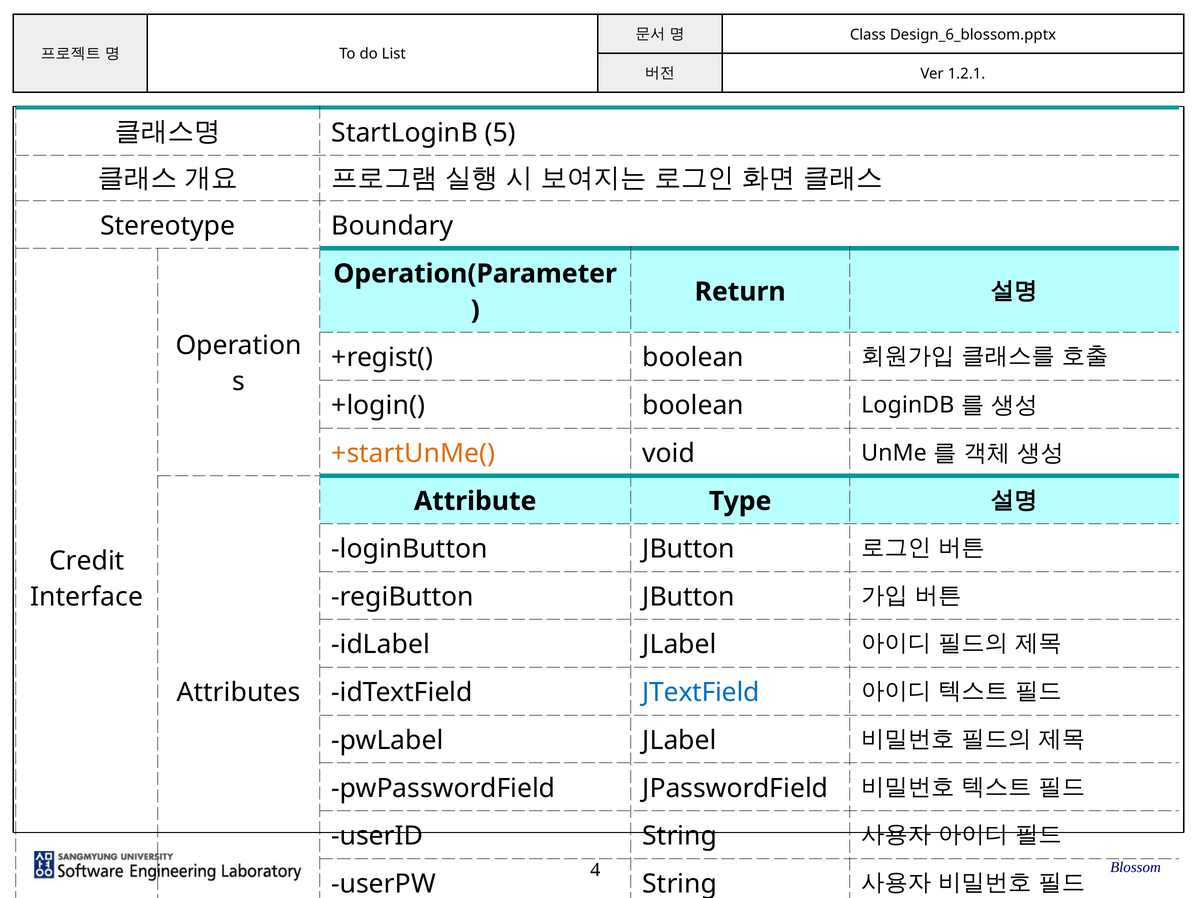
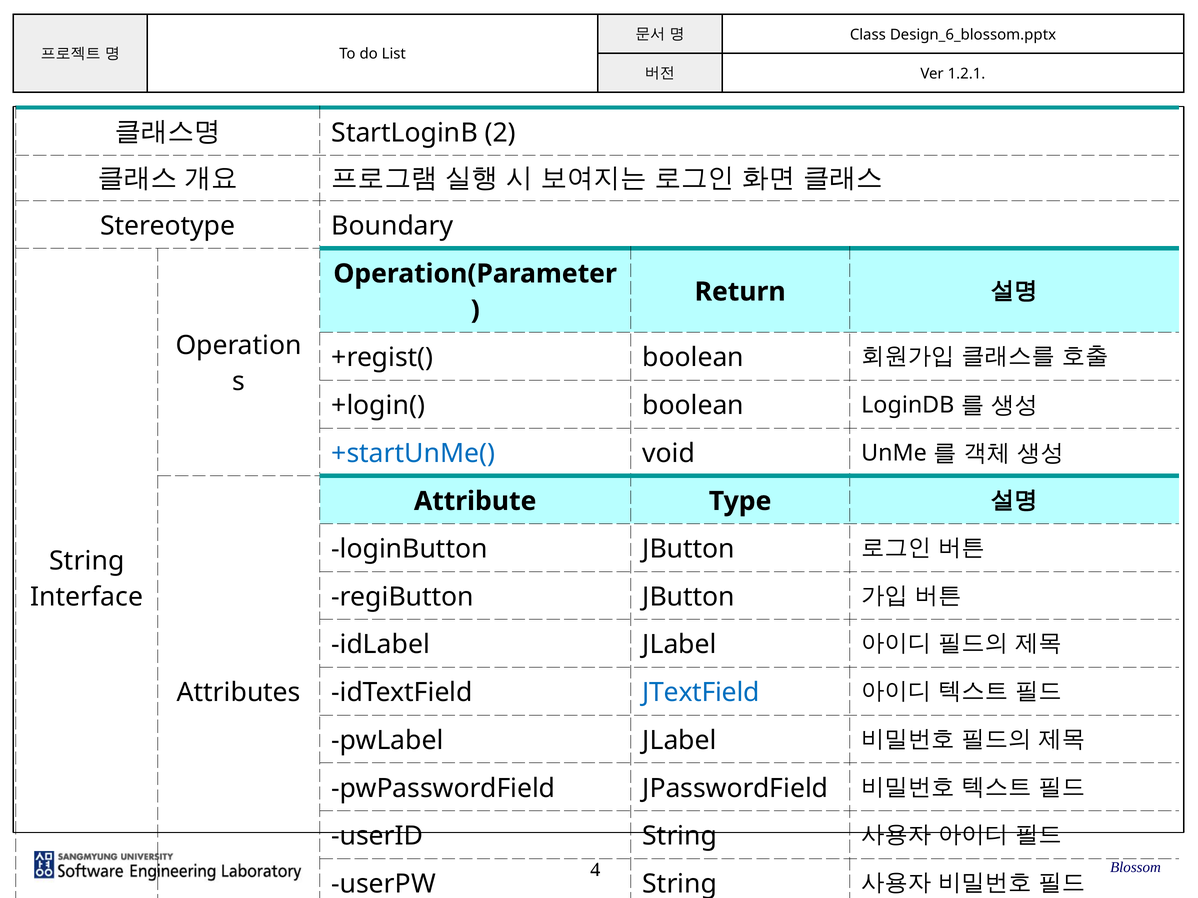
5: 5 -> 2
+startUnMe( colour: orange -> blue
Credit at (87, 561): Credit -> String
